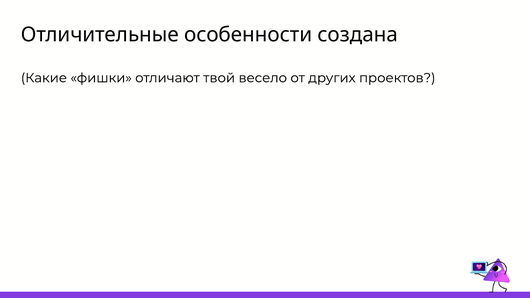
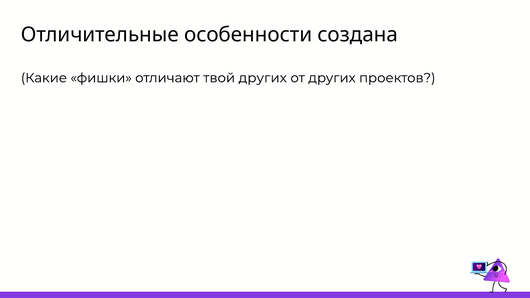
твой весело: весело -> других
